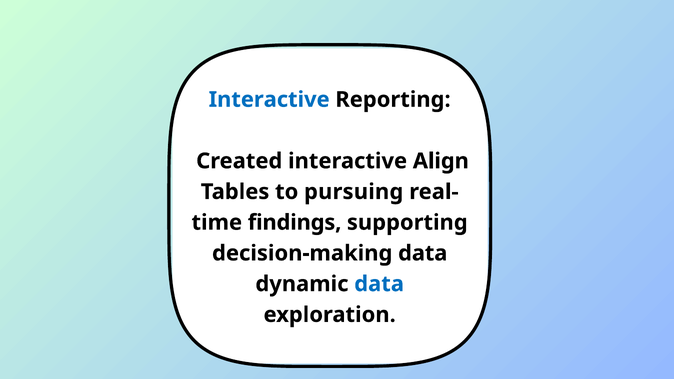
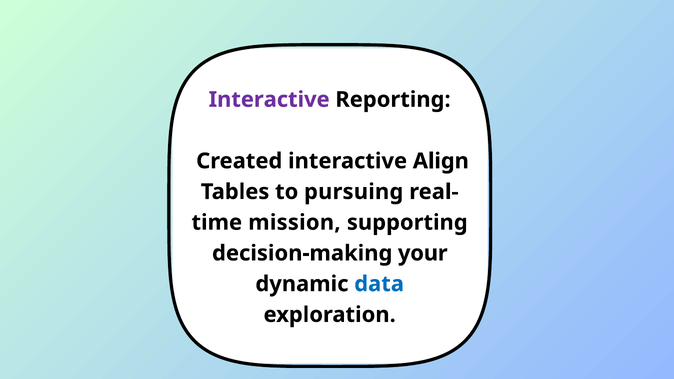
Interactive at (269, 100) colour: blue -> purple
findings: findings -> mission
decision-making data: data -> your
